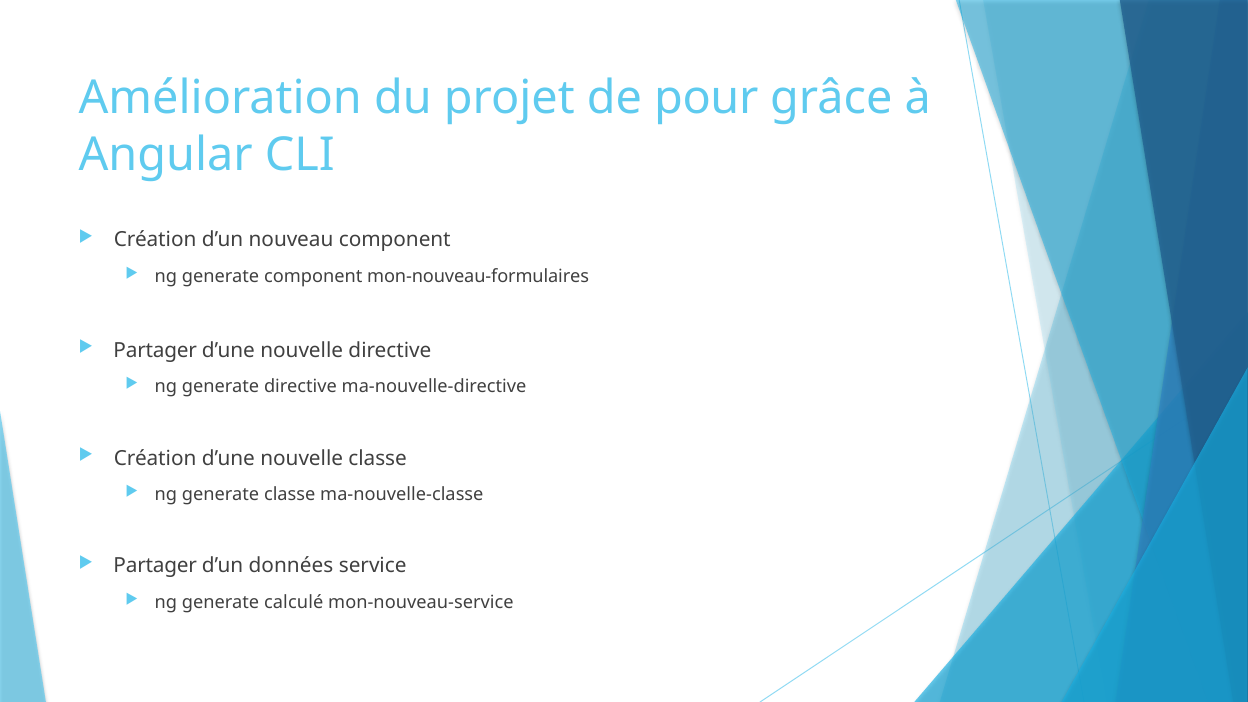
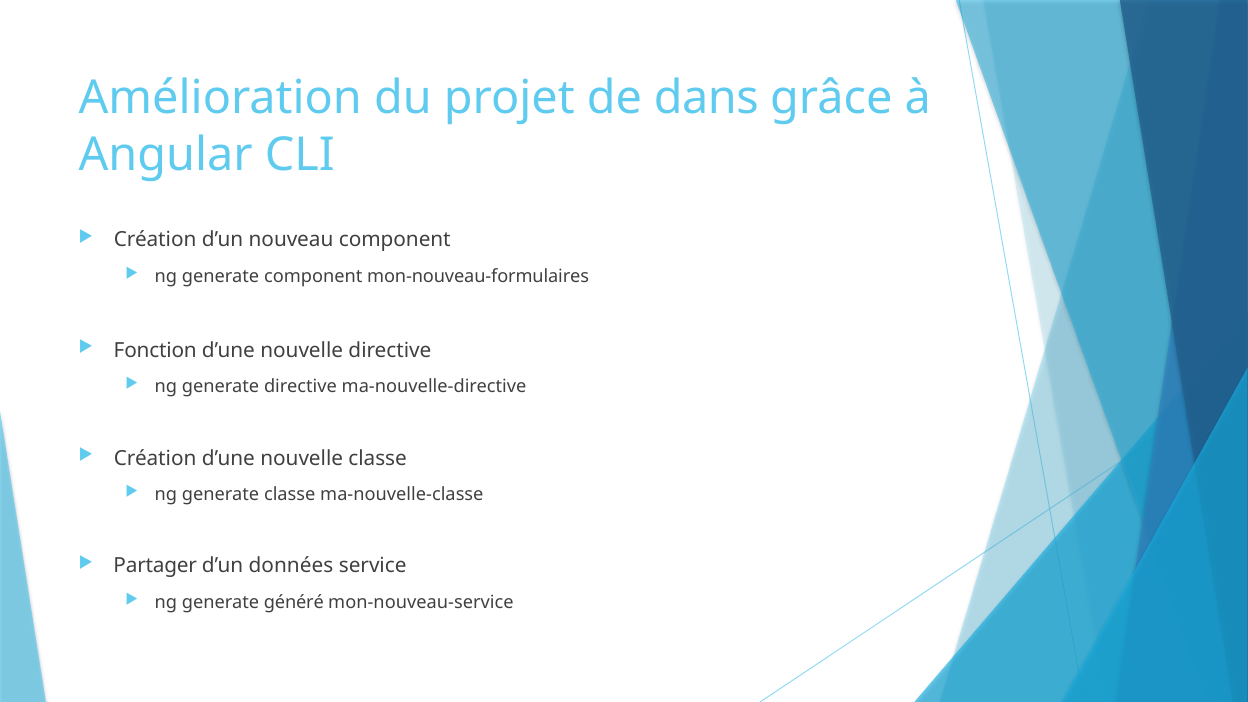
pour: pour -> dans
Partager at (155, 351): Partager -> Fonction
calculé: calculé -> généré
